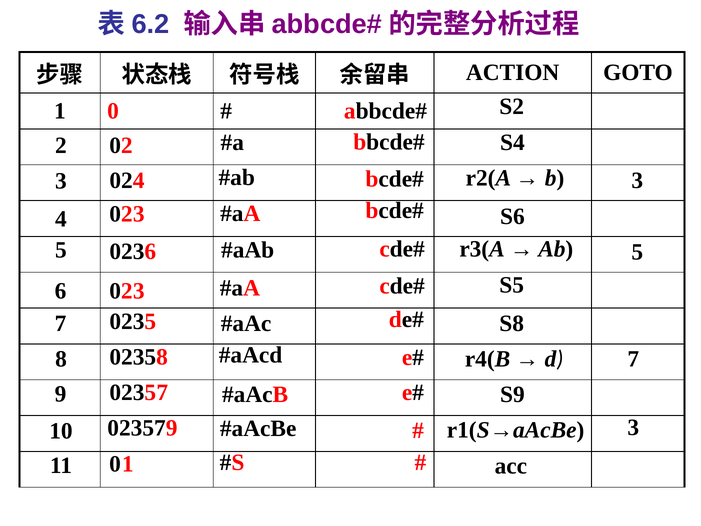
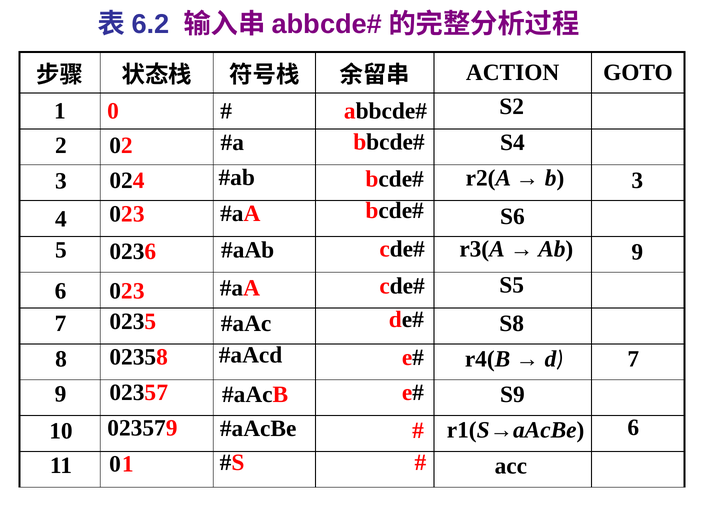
Ab 5: 5 -> 9
r1(S→aAcBe 3: 3 -> 6
